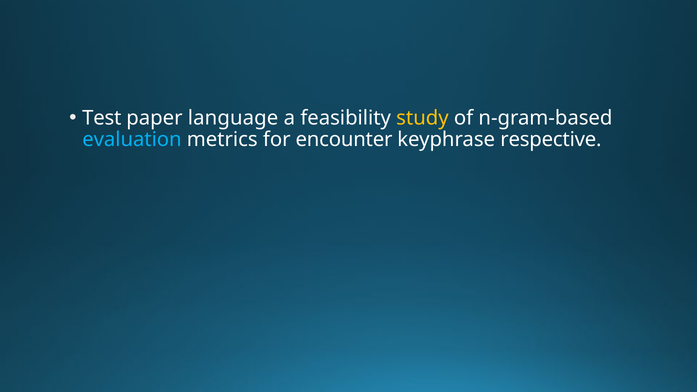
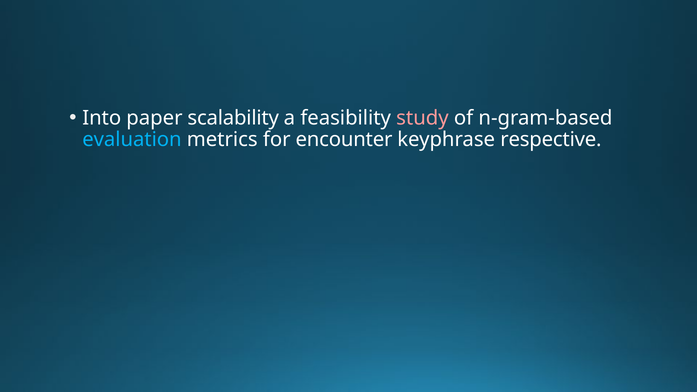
Test: Test -> Into
language: language -> scalability
study colour: yellow -> pink
